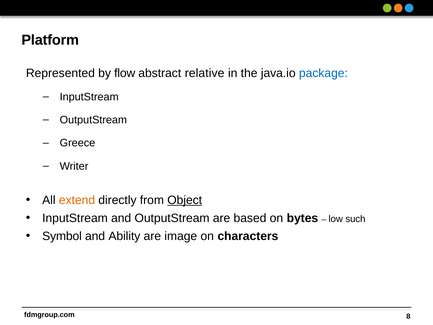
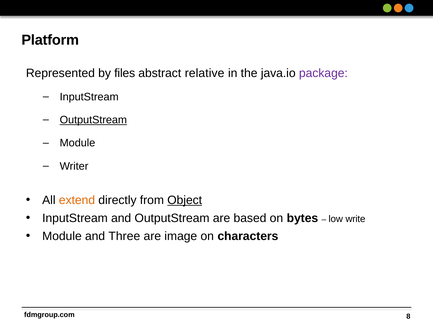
flow: flow -> files
package colour: blue -> purple
OutputStream at (93, 120) underline: none -> present
Greece at (77, 143): Greece -> Module
such: such -> write
Symbol at (62, 236): Symbol -> Module
Ability: Ability -> Three
